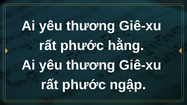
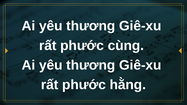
hằng: hằng -> cùng
ngập: ngập -> hằng
